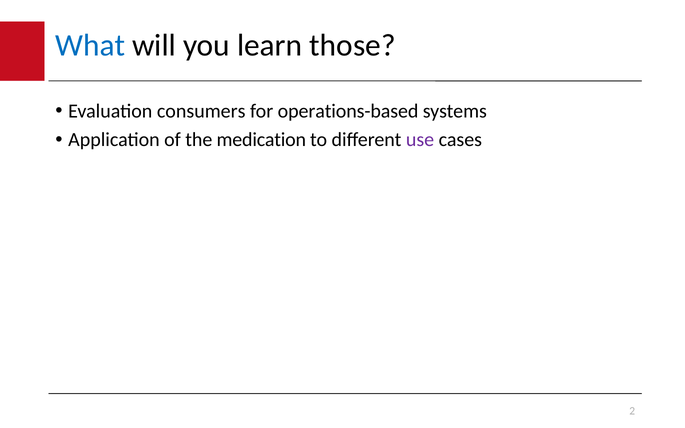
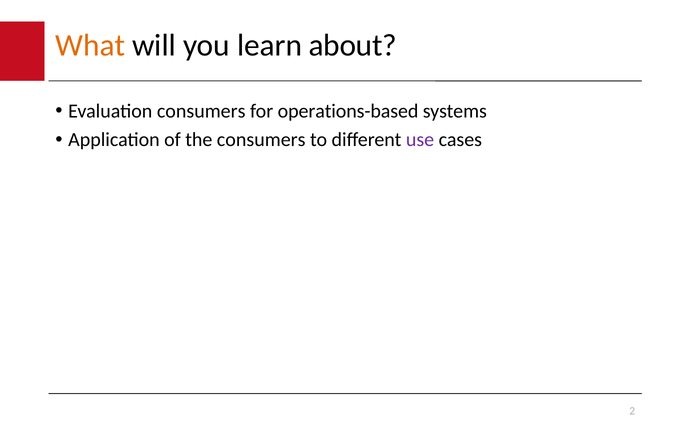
What colour: blue -> orange
those: those -> about
the medication: medication -> consumers
